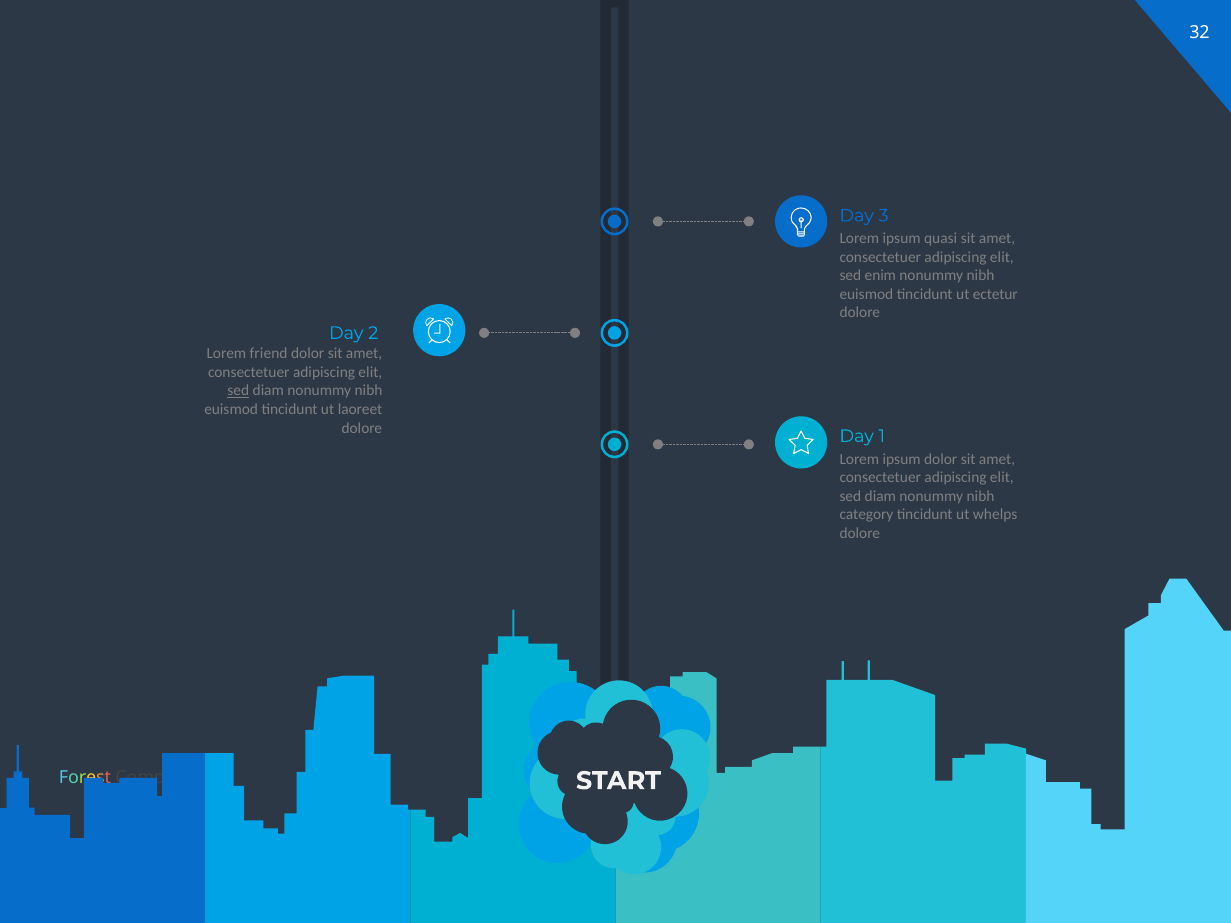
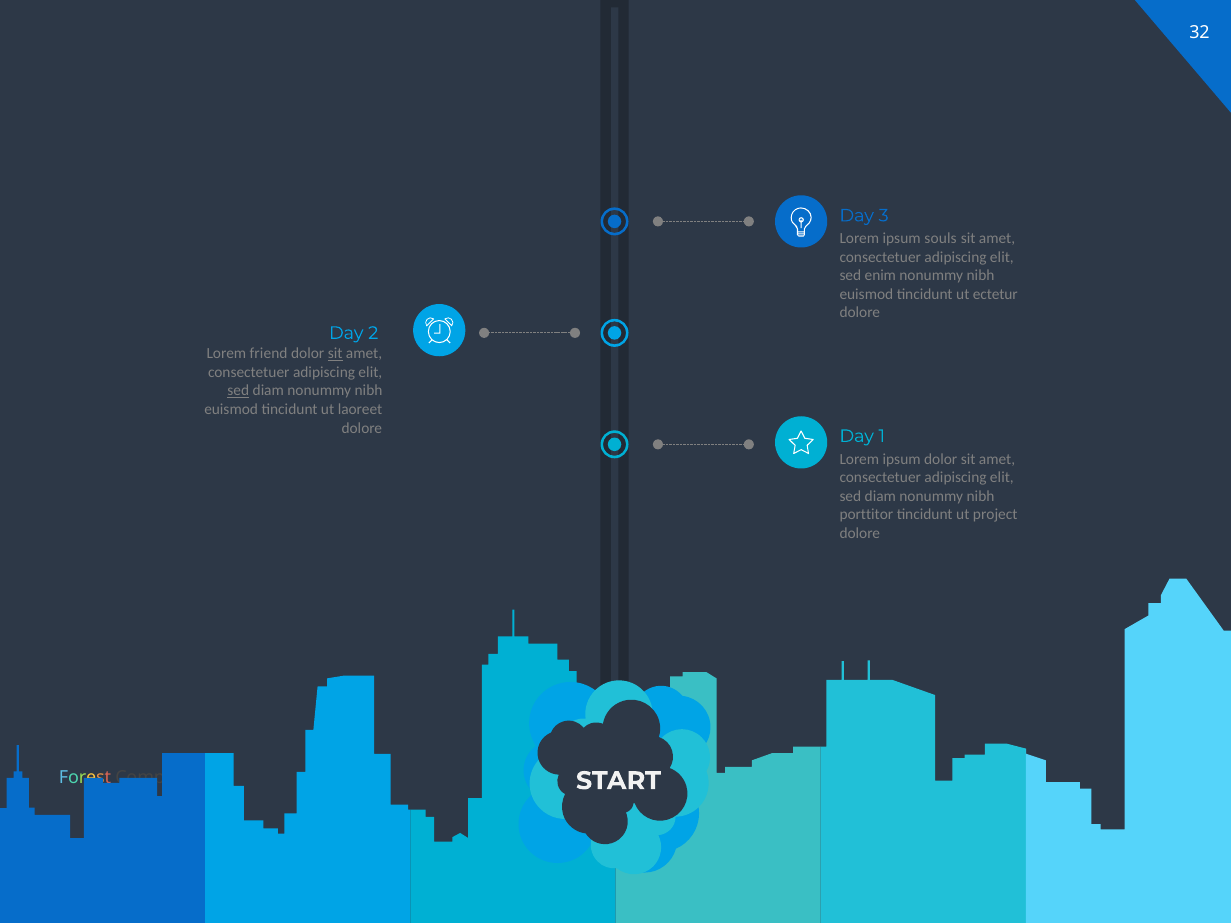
quasi: quasi -> souls
sit at (335, 354) underline: none -> present
category: category -> porttitor
whelps: whelps -> project
